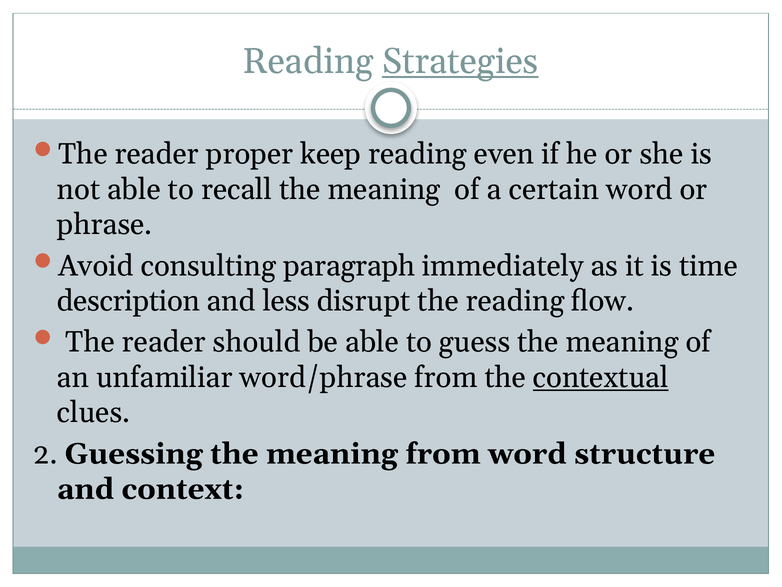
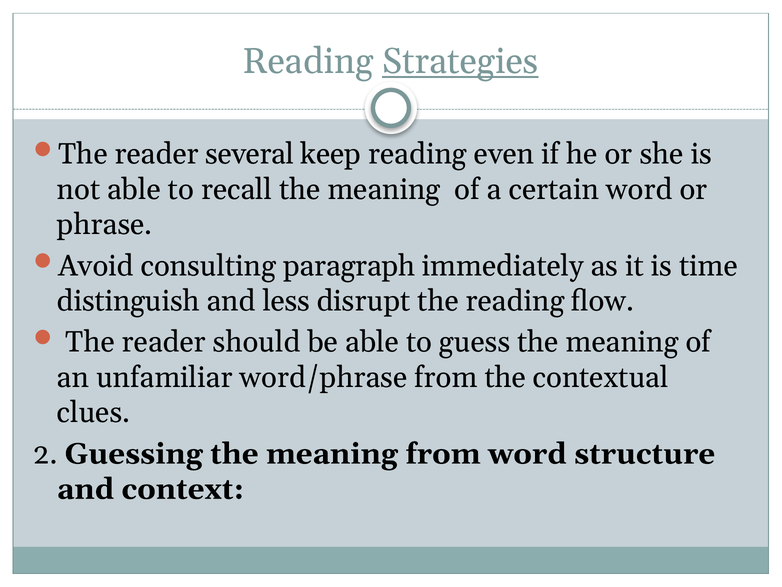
proper: proper -> several
description: description -> distinguish
contextual underline: present -> none
